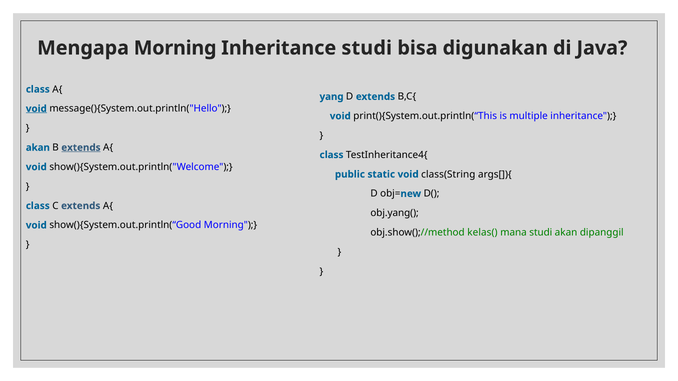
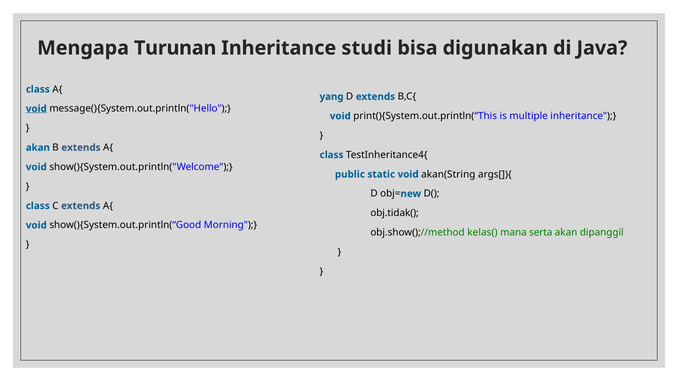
Mengapa Morning: Morning -> Turunan
extends at (81, 148) underline: present -> none
class(String: class(String -> akan(String
obj.yang(: obj.yang( -> obj.tidak(
mana studi: studi -> serta
